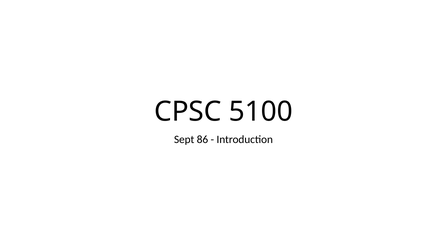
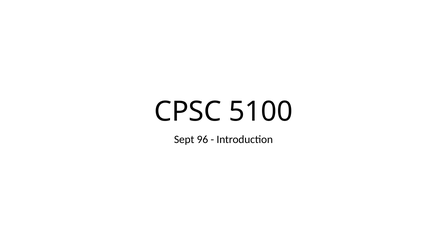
86: 86 -> 96
